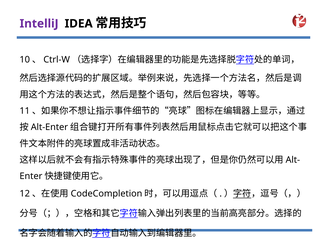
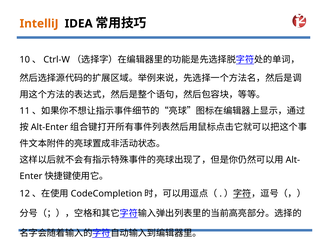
IntelliJ colour: purple -> orange
